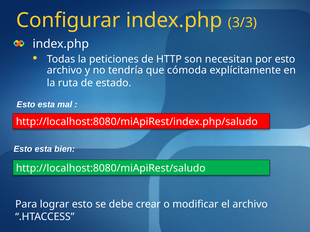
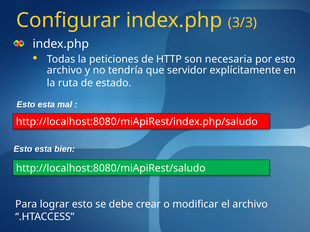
necesitan: necesitan -> necesaria
cómoda: cómoda -> servidor
